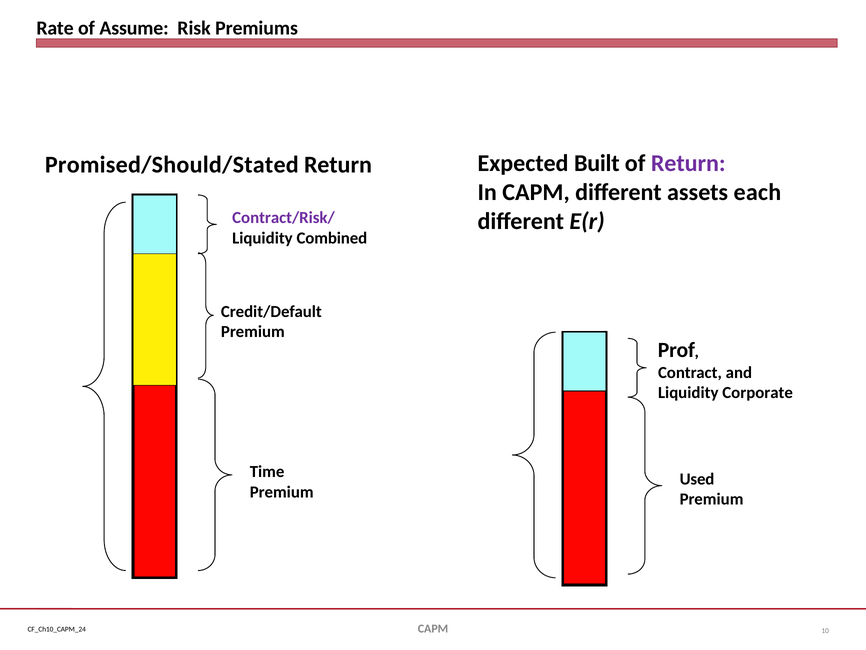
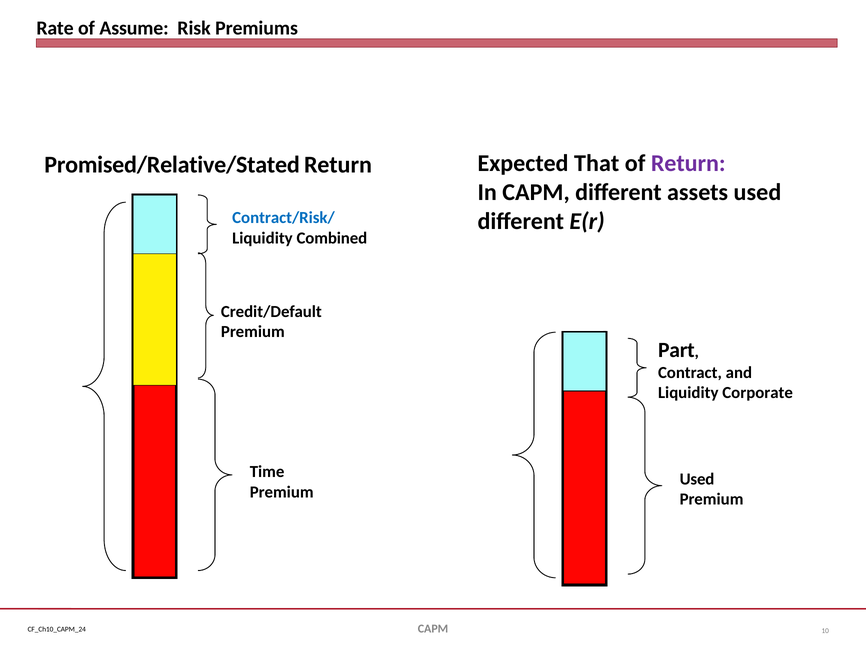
Built: Built -> That
Promised/Should/Stated: Promised/Should/Stated -> Promised/Relative/Stated
assets each: each -> used
Contract/Risk/ colour: purple -> blue
Prof: Prof -> Part
